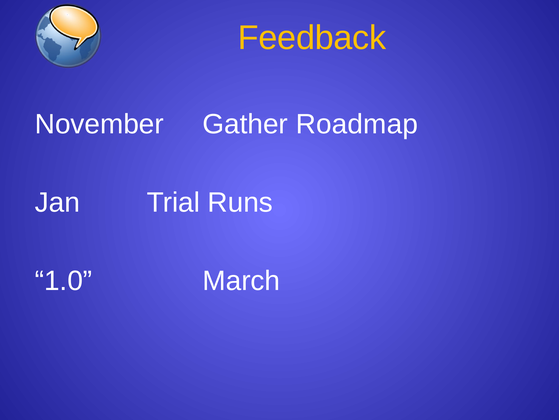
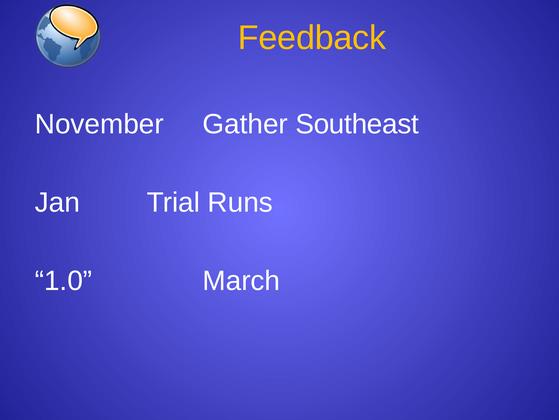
Roadmap: Roadmap -> Southeast
